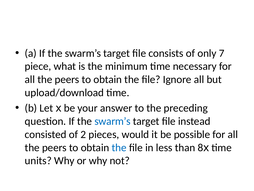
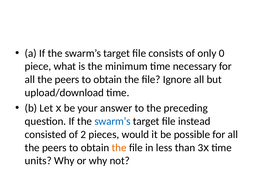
7: 7 -> 0
the at (119, 147) colour: blue -> orange
8: 8 -> 3
